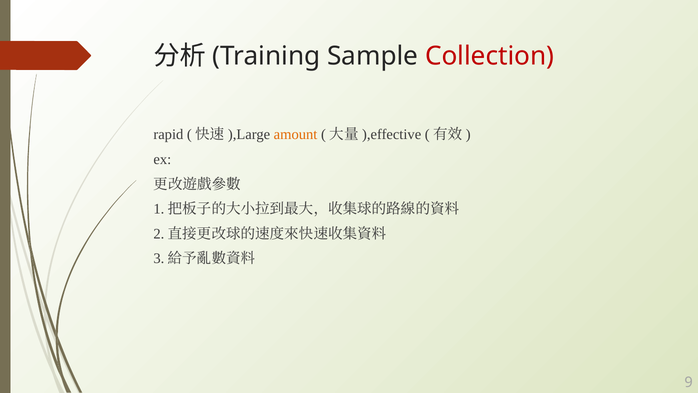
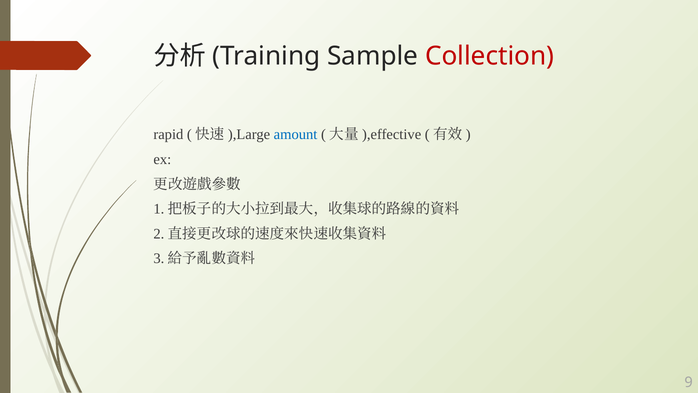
amount colour: orange -> blue
